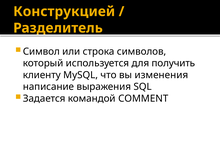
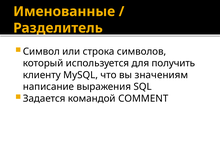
Конструкцией: Конструкцией -> Именованные
изменения: изменения -> значениям
